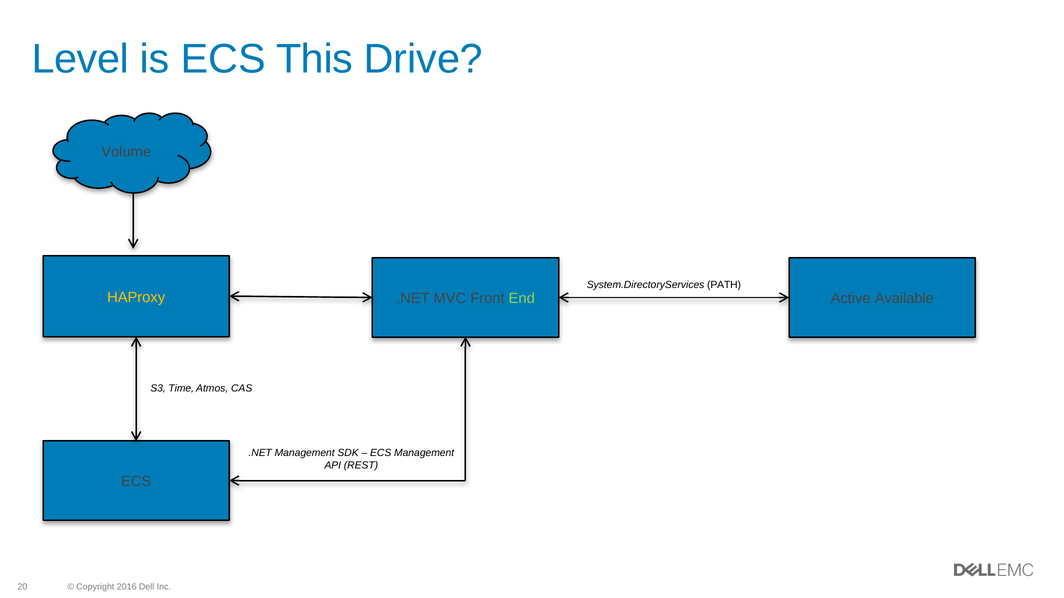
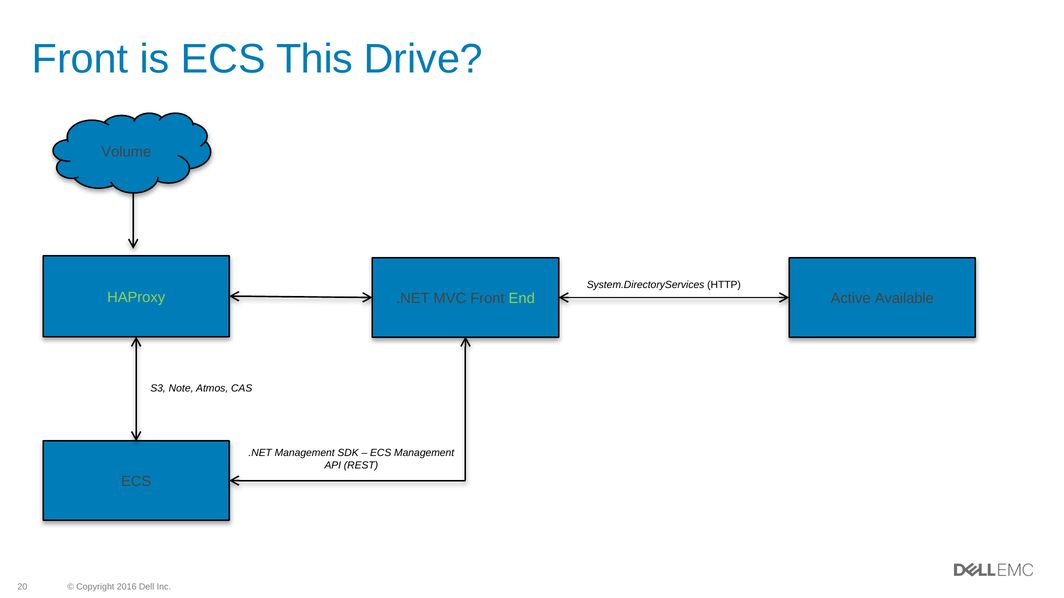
Level at (80, 59): Level -> Front
PATH: PATH -> HTTP
HAProxy colour: yellow -> light green
Time: Time -> Note
